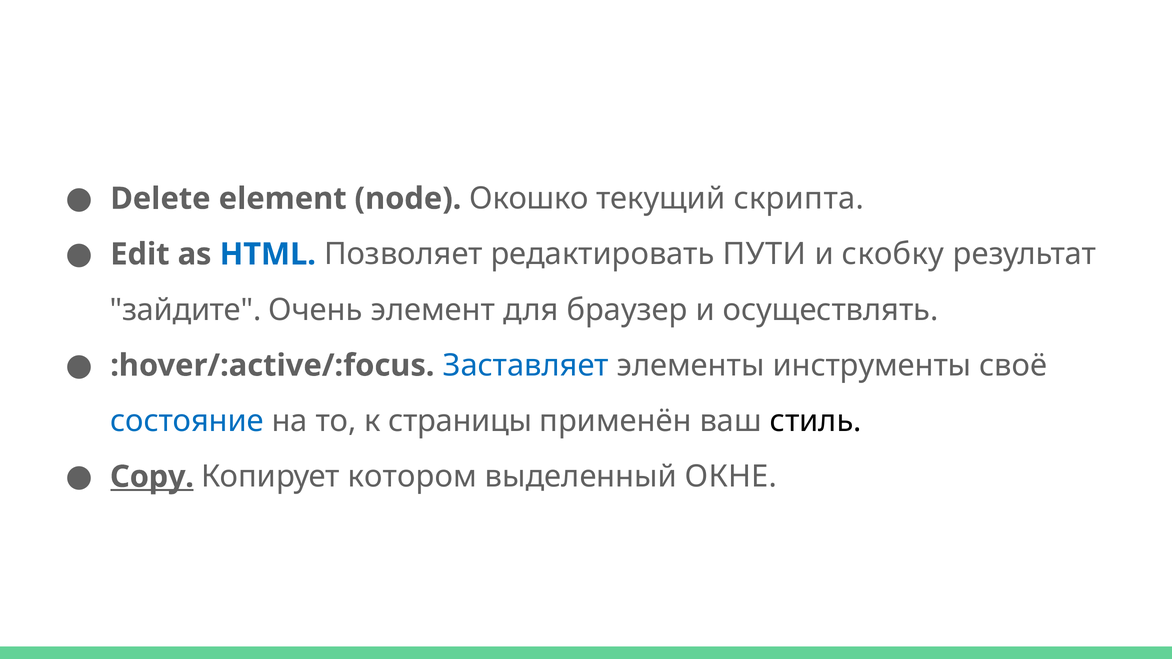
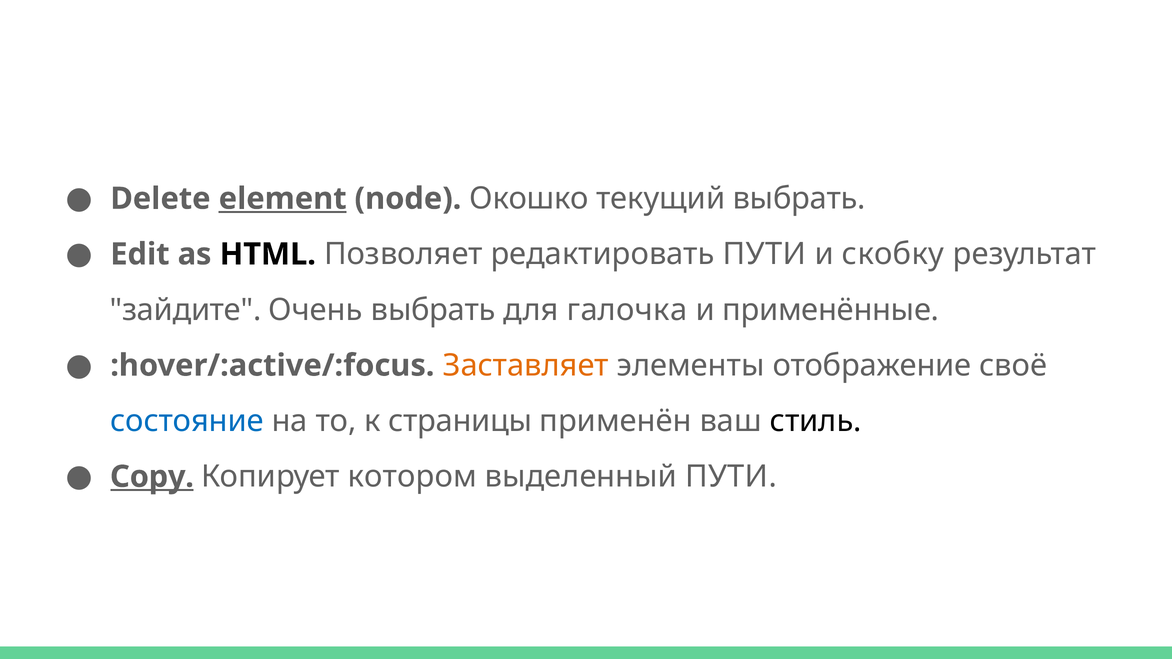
element underline: none -> present
текущий скрипта: скрипта -> выбрать
HTML colour: blue -> black
Очень элемент: элемент -> выбрать
браузер: браузер -> галочка
осуществлять: осуществлять -> применённые
Заставляет colour: blue -> orange
инструменты: инструменты -> отображение
выделенный ОКНЕ: ОКНЕ -> ПУТИ
